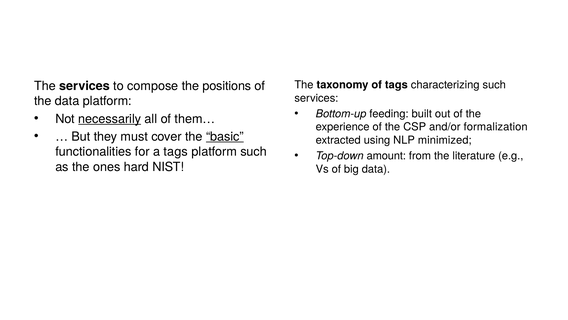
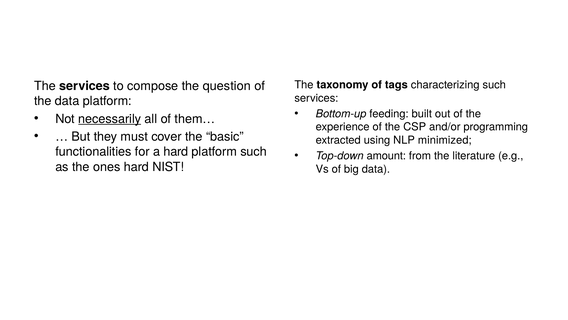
positions: positions -> question
formalization: formalization -> programming
basic underline: present -> none
a tags: tags -> hard
